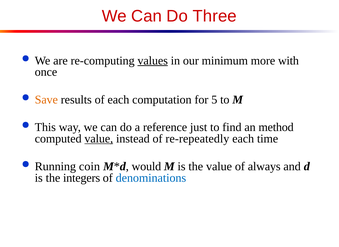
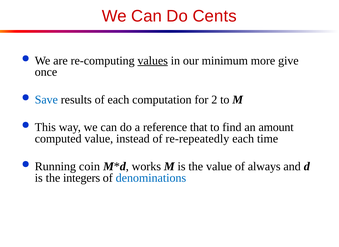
Three: Three -> Cents
with: with -> give
Save colour: orange -> blue
5: 5 -> 2
just: just -> that
method: method -> amount
value at (99, 138) underline: present -> none
would: would -> works
